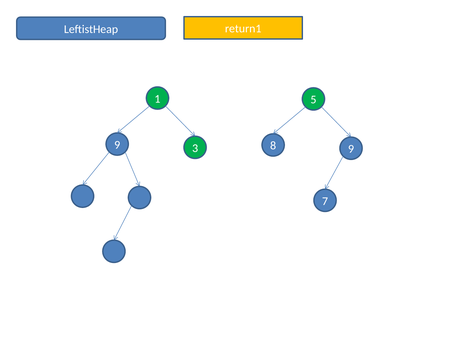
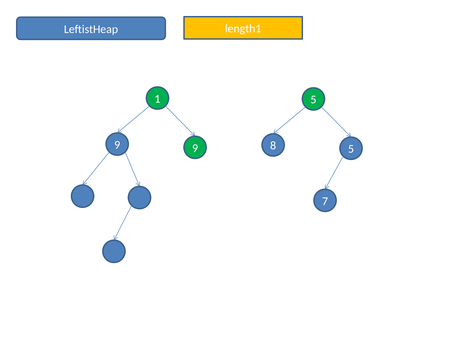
return1: return1 -> length1
9 3: 3 -> 9
8 9: 9 -> 5
